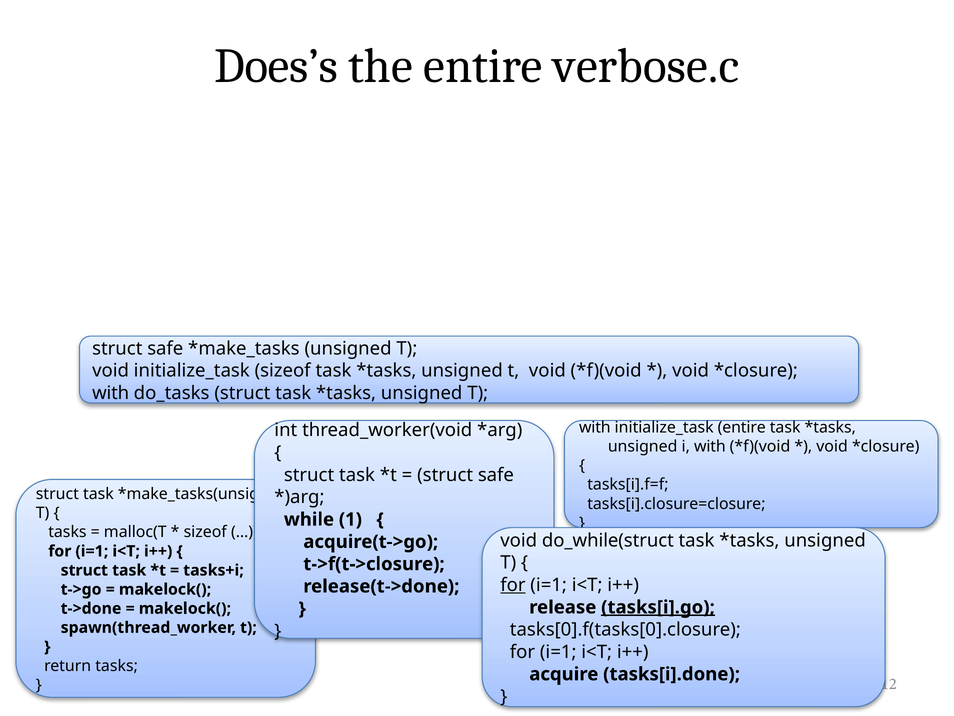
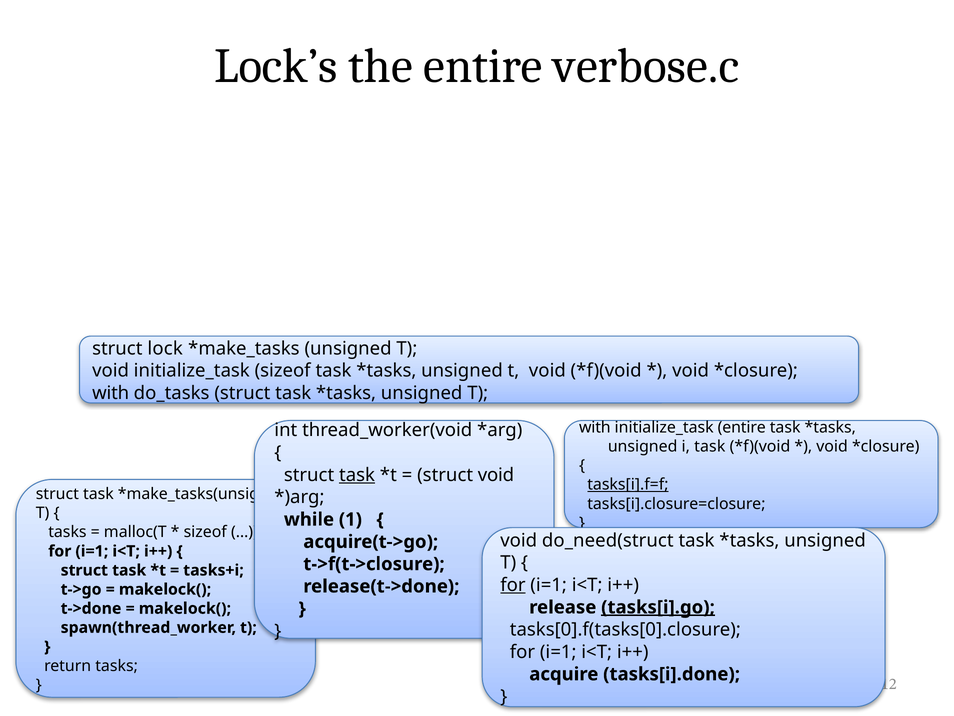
Does’s: Does’s -> Lock’s
safe at (165, 348): safe -> lock
i with: with -> task
task at (357, 475) underline: none -> present
safe at (496, 475): safe -> void
tasks[i].f=f underline: none -> present
do_while(struct: do_while(struct -> do_need(struct
